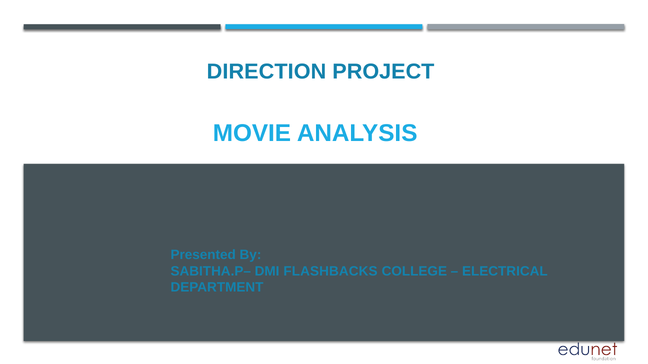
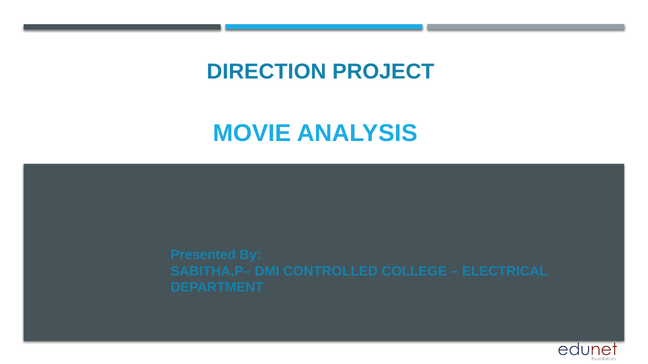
FLASHBACKS: FLASHBACKS -> CONTROLLED
